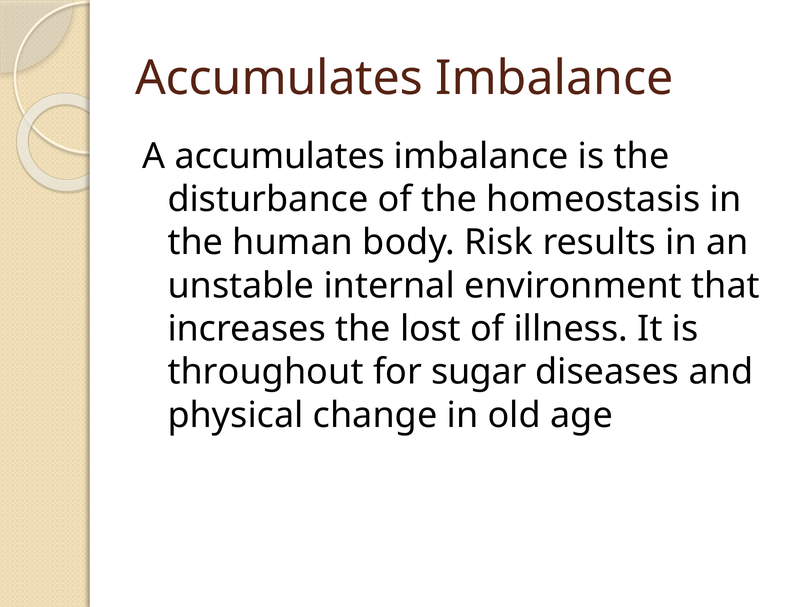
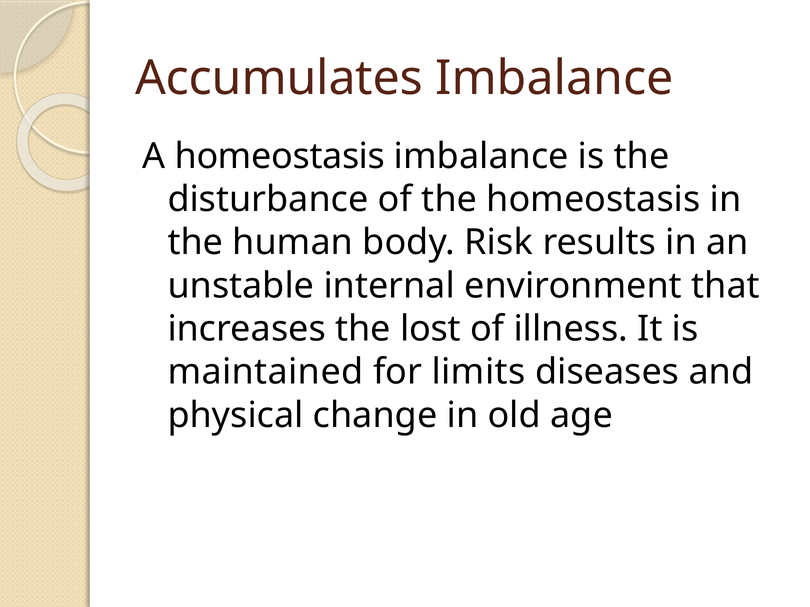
A accumulates: accumulates -> homeostasis
throughout: throughout -> maintained
sugar: sugar -> limits
